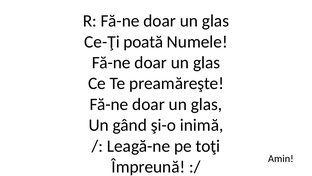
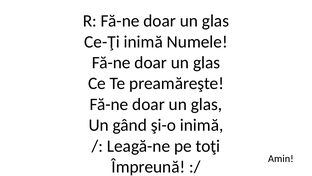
Ce-Ţi poată: poată -> inimă
